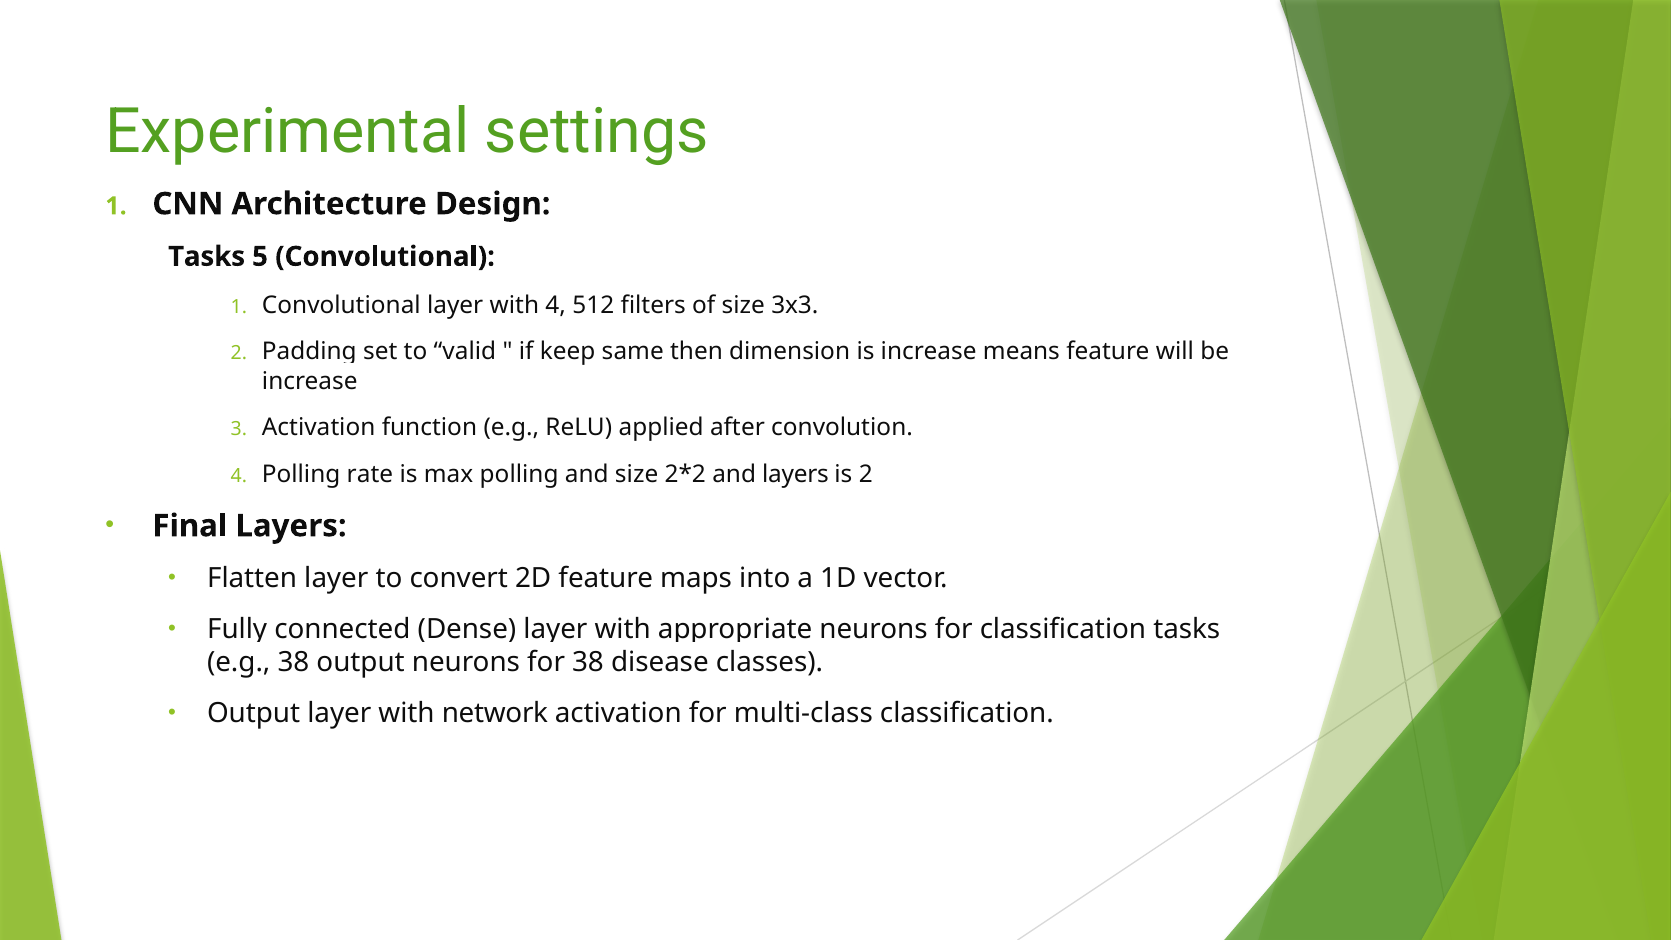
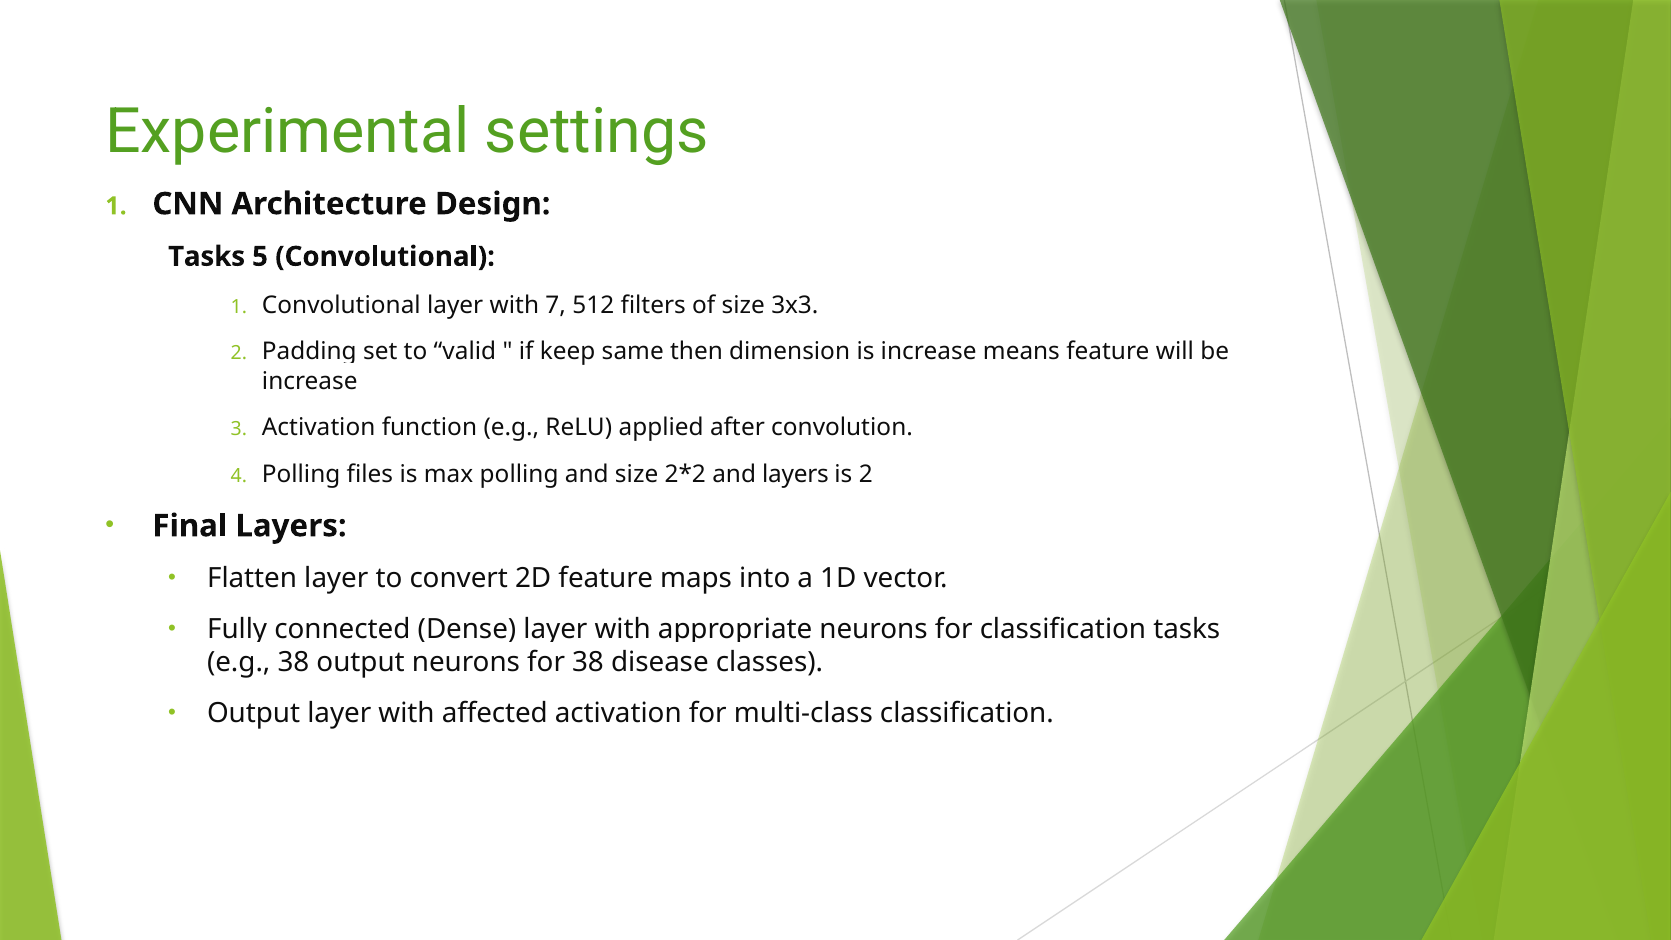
with 4: 4 -> 7
rate: rate -> files
network: network -> affected
